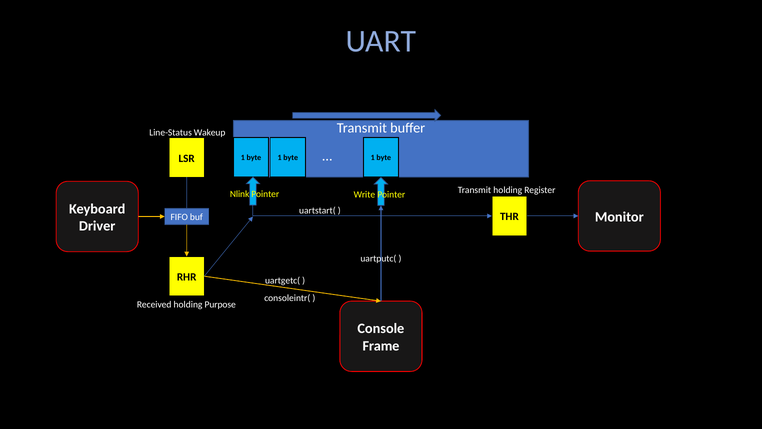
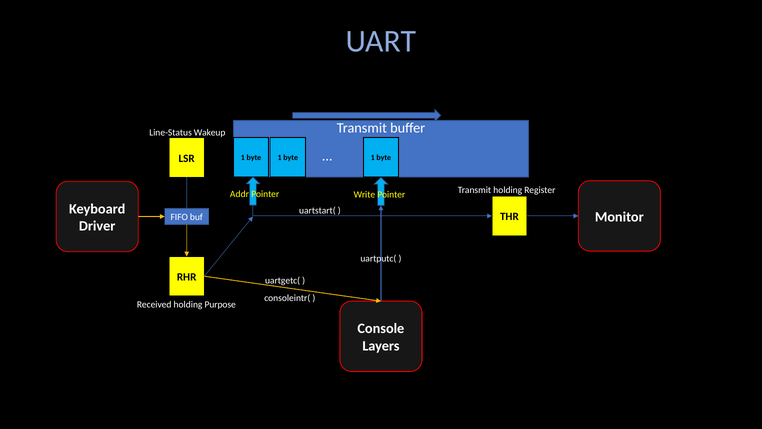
Nlink: Nlink -> Addr
Frame: Frame -> Layers
